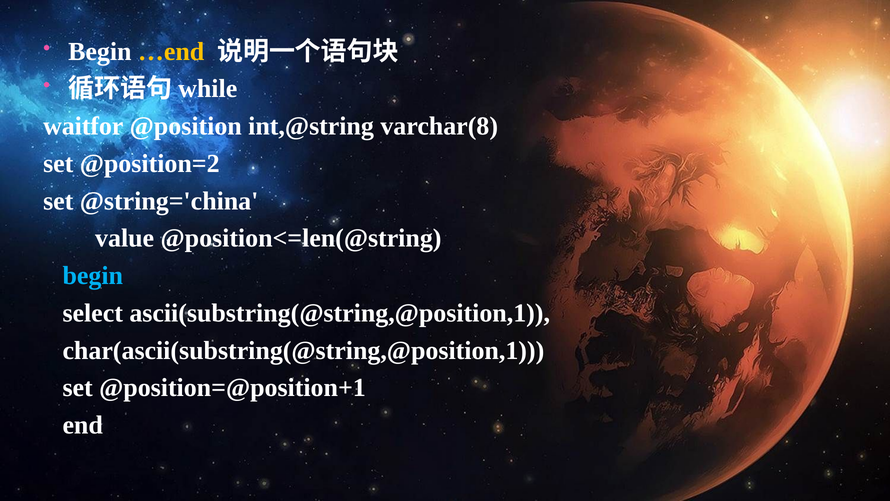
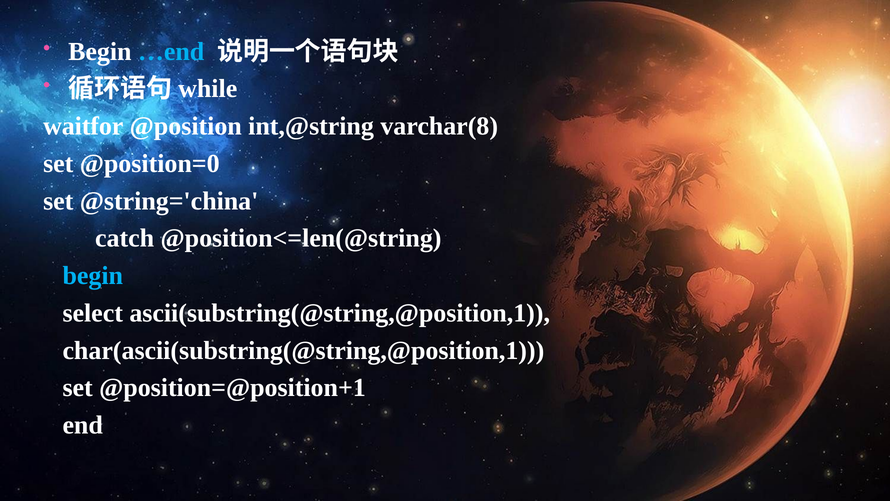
…end colour: yellow -> light blue
@position=2: @position=2 -> @position=0
value: value -> catch
